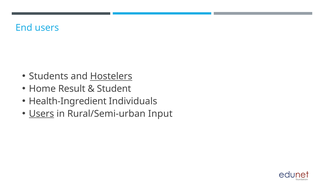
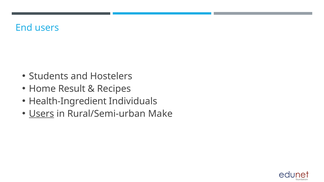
Hostelers underline: present -> none
Student: Student -> Recipes
Input: Input -> Make
